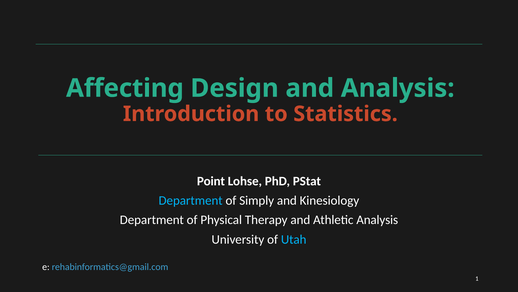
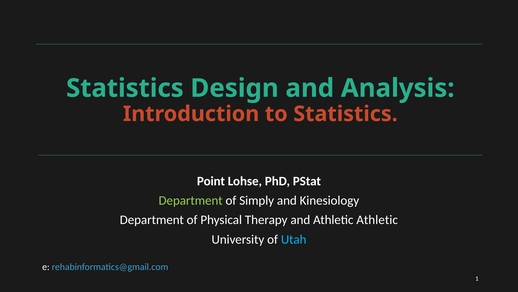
Affecting at (125, 88): Affecting -> Statistics
Department at (191, 200) colour: light blue -> light green
Athletic Analysis: Analysis -> Athletic
